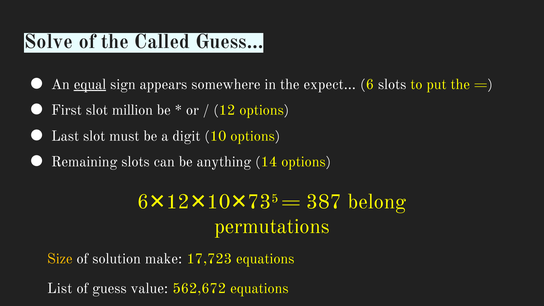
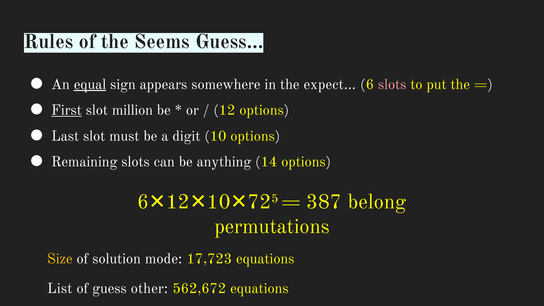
Solve: Solve -> Rules
Called: Called -> Seems
slots at (392, 84) colour: white -> pink
First underline: none -> present
73: 73 -> 72
make: make -> mode
value: value -> other
